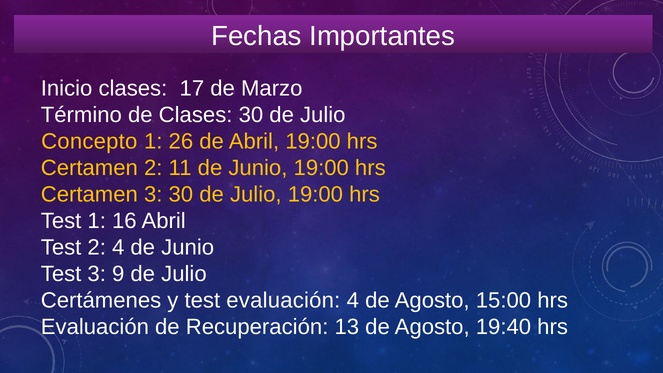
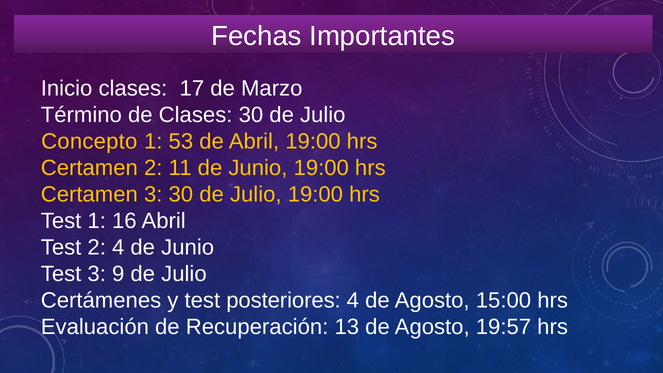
26: 26 -> 53
test evaluación: evaluación -> posteriores
19:40: 19:40 -> 19:57
